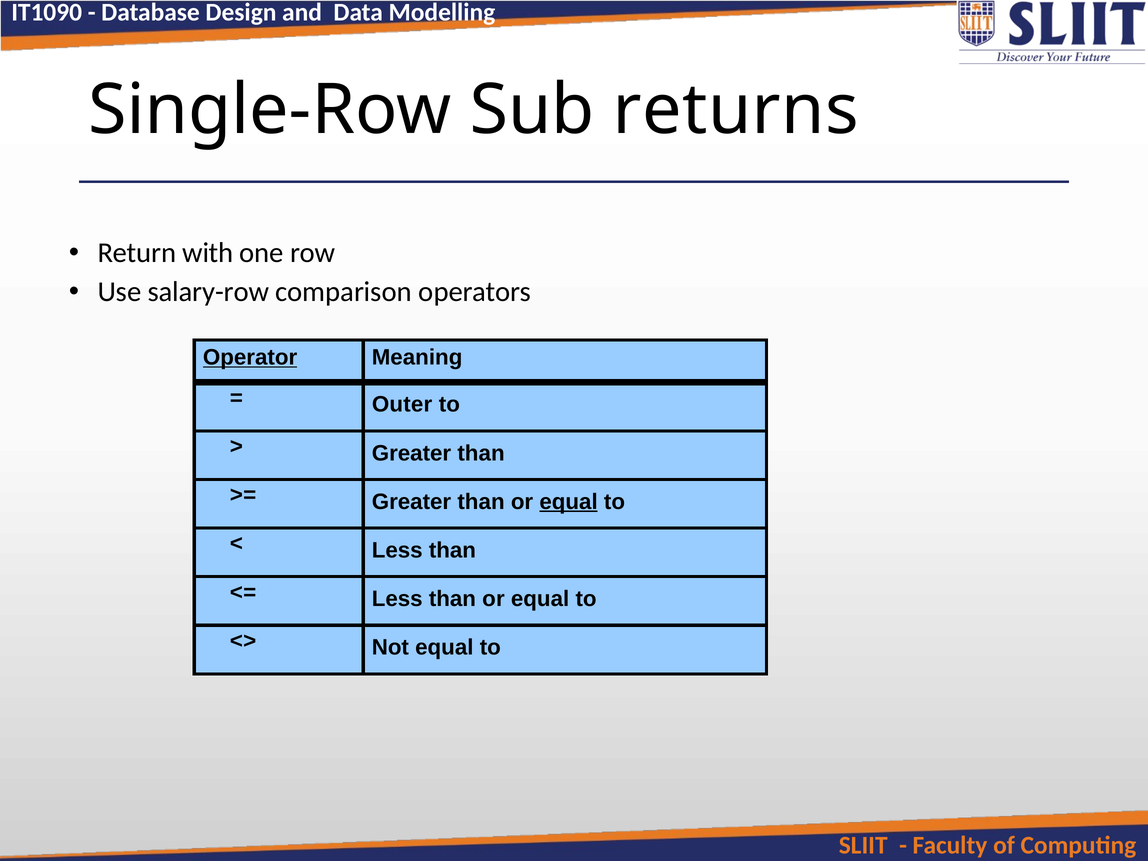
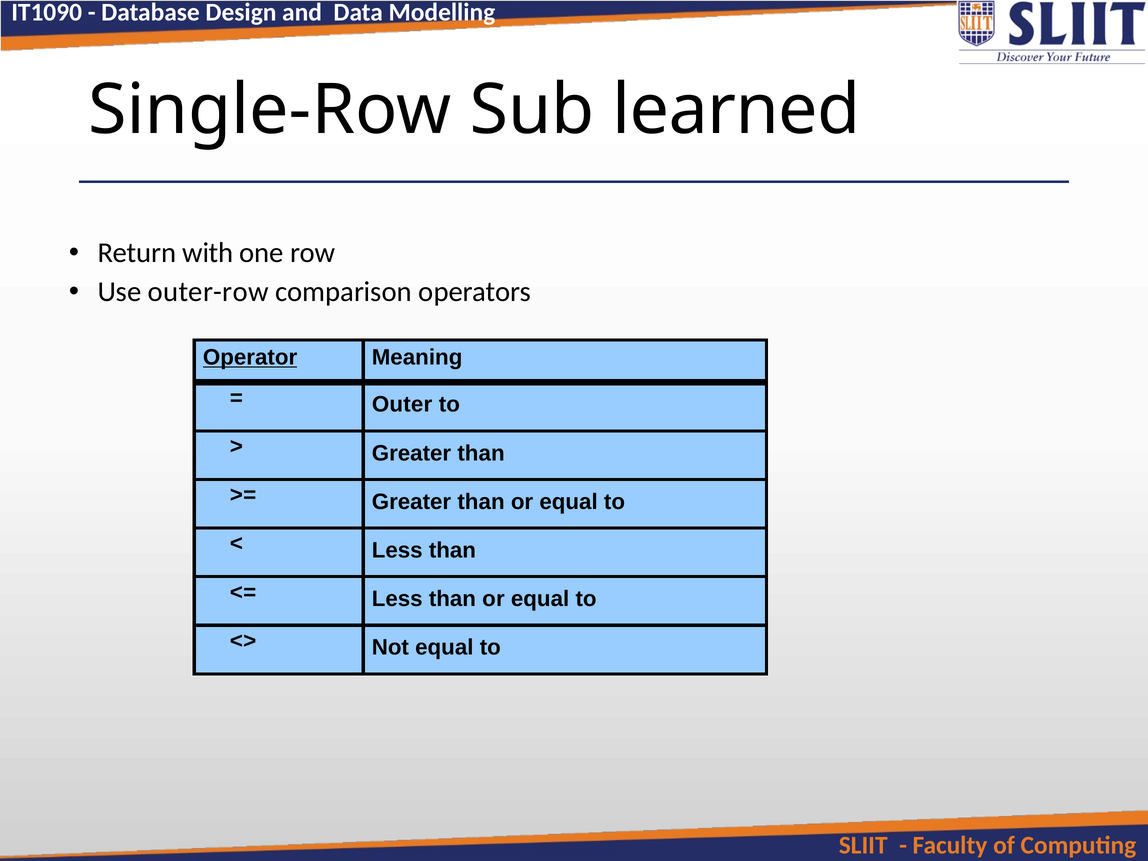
returns: returns -> learned
salary-row: salary-row -> outer-row
equal at (569, 502) underline: present -> none
